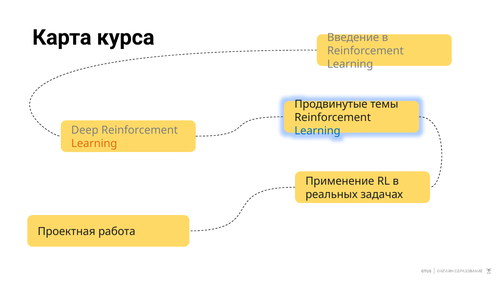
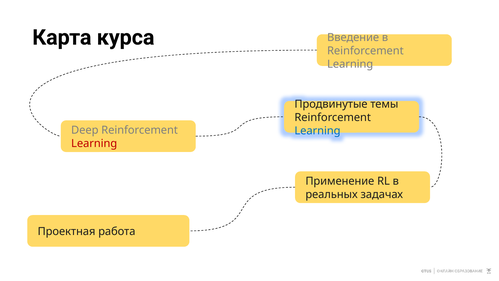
Learning at (94, 143) colour: orange -> red
